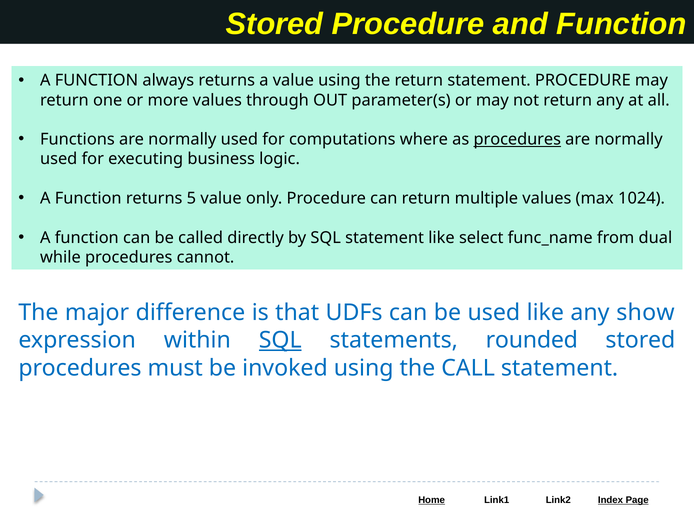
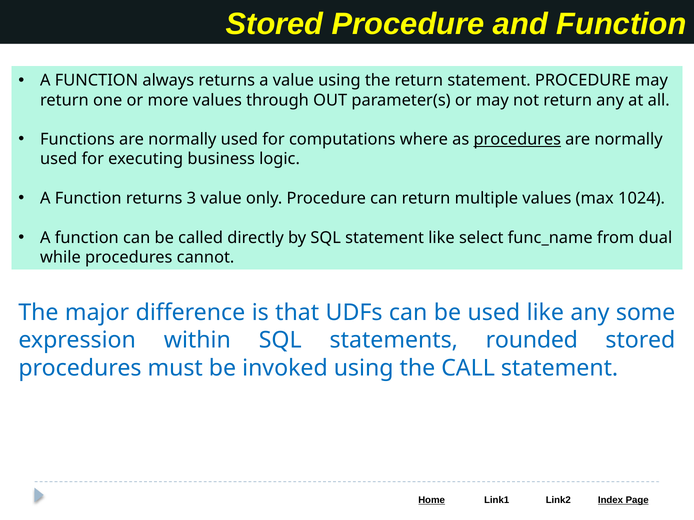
5: 5 -> 3
show: show -> some
SQL at (280, 341) underline: present -> none
